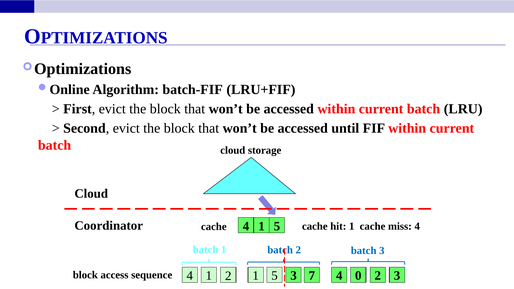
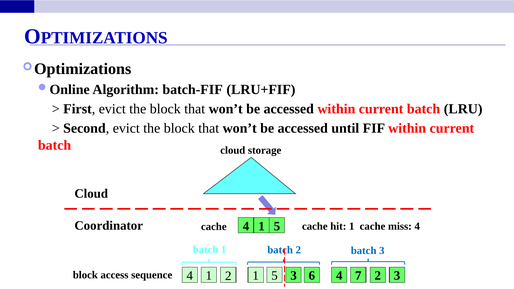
7: 7 -> 6
0: 0 -> 7
